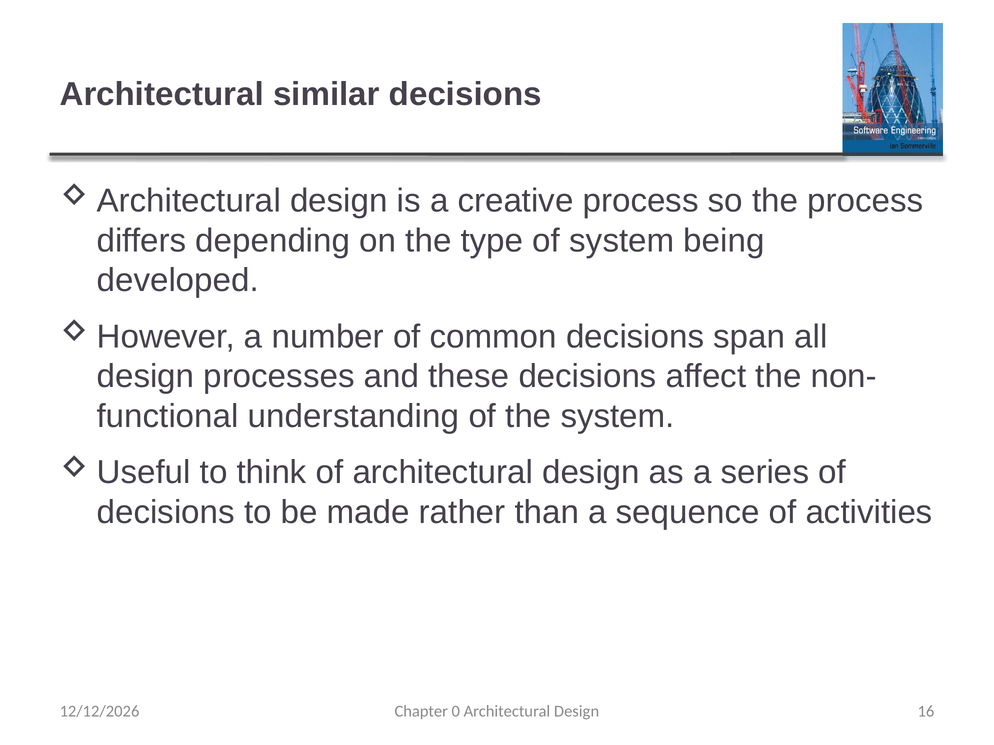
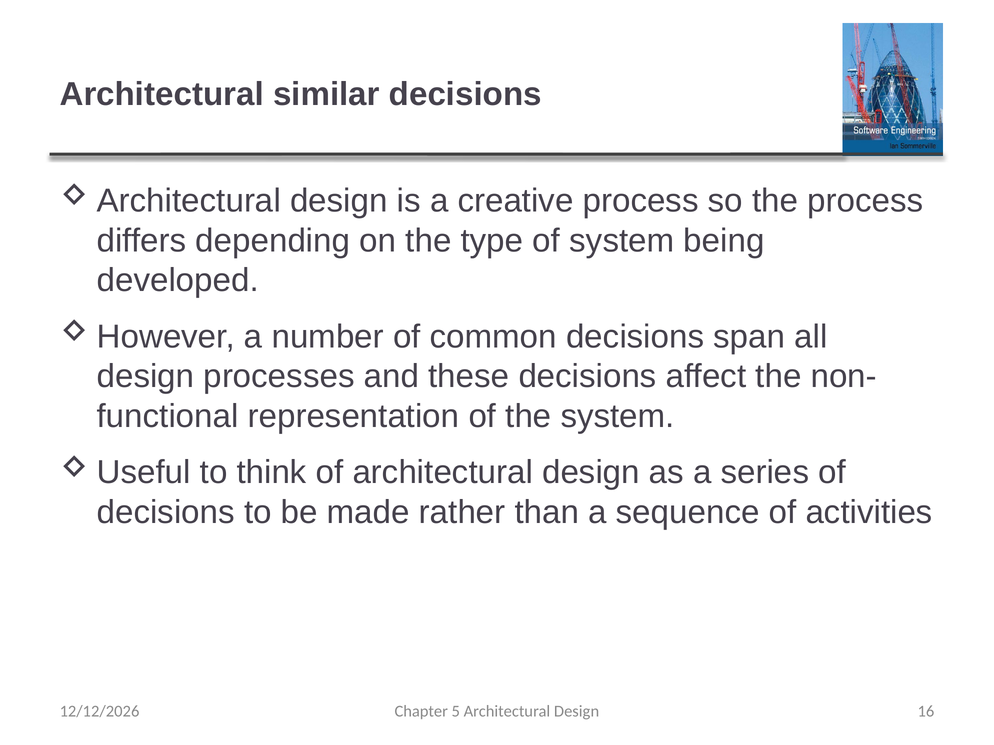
understanding: understanding -> representation
0: 0 -> 5
